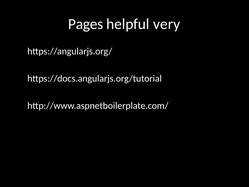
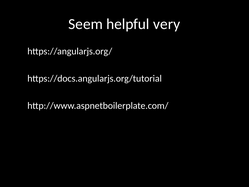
Pages: Pages -> Seem
